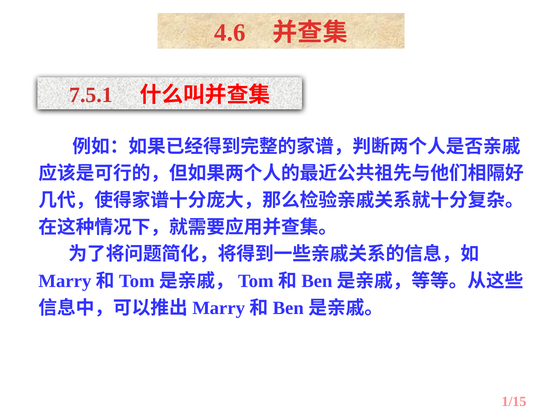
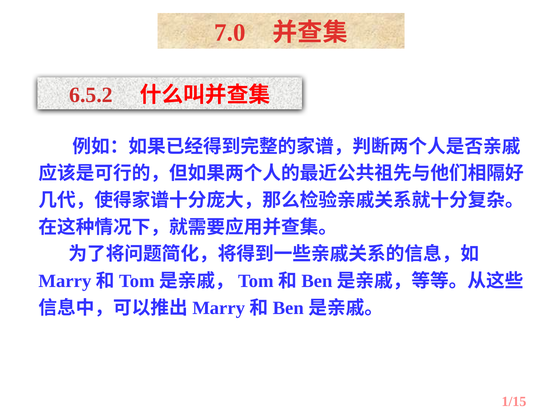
4.6: 4.6 -> 7.0
7.5.1: 7.5.1 -> 6.5.2
